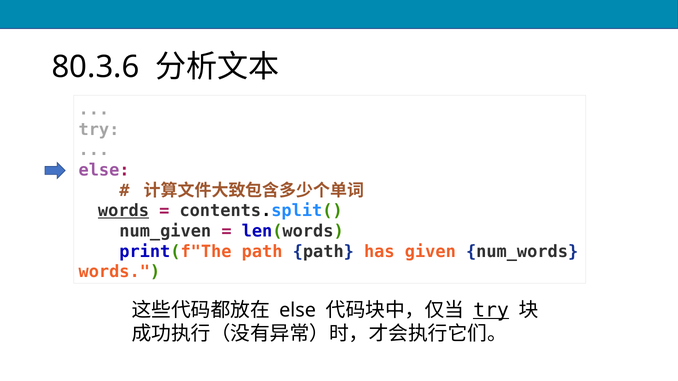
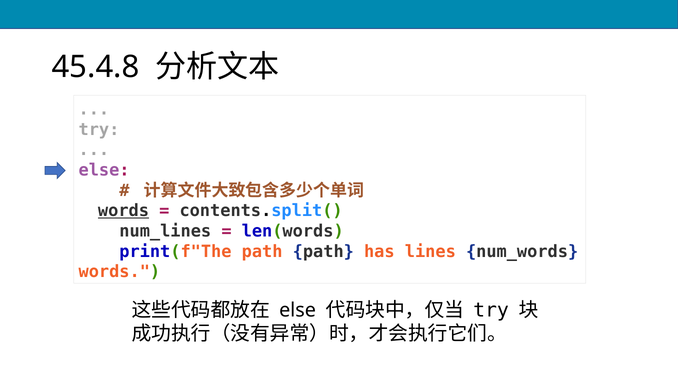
80.3.6: 80.3.6 -> 45.4.8
num_given: num_given -> num_lines
given: given -> lines
try at (491, 310) underline: present -> none
